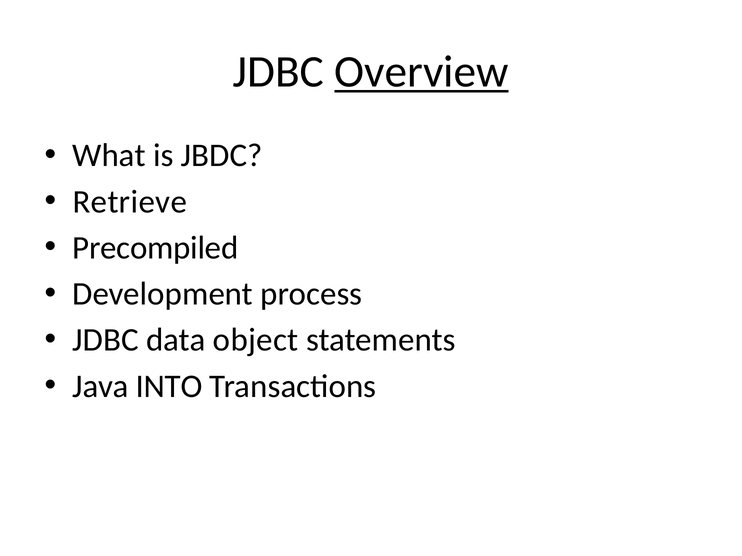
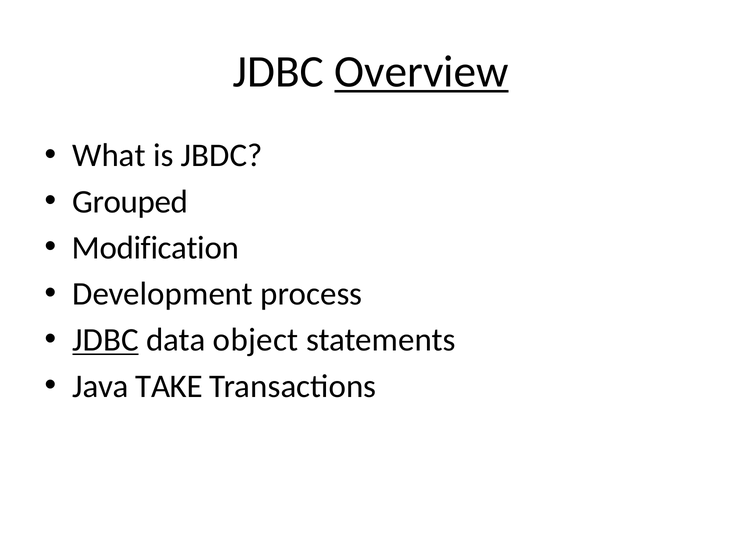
Retrieve: Retrieve -> Grouped
Precompiled: Precompiled -> Modification
JDBC at (105, 340) underline: none -> present
INTO: INTO -> TAKE
